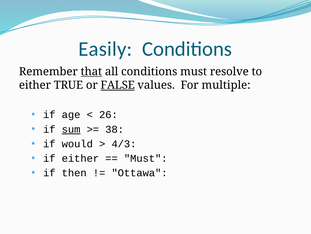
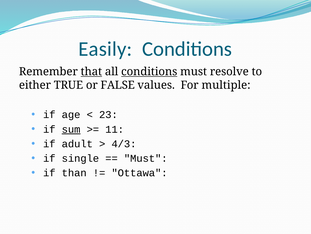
conditions at (149, 71) underline: none -> present
FALSE underline: present -> none
26: 26 -> 23
38: 38 -> 11
would: would -> adult
if either: either -> single
then: then -> than
